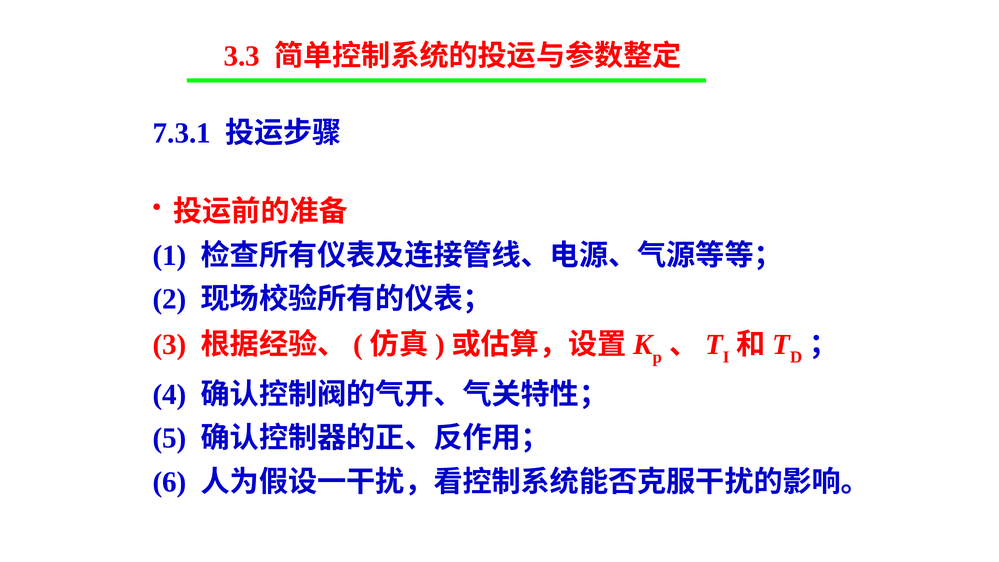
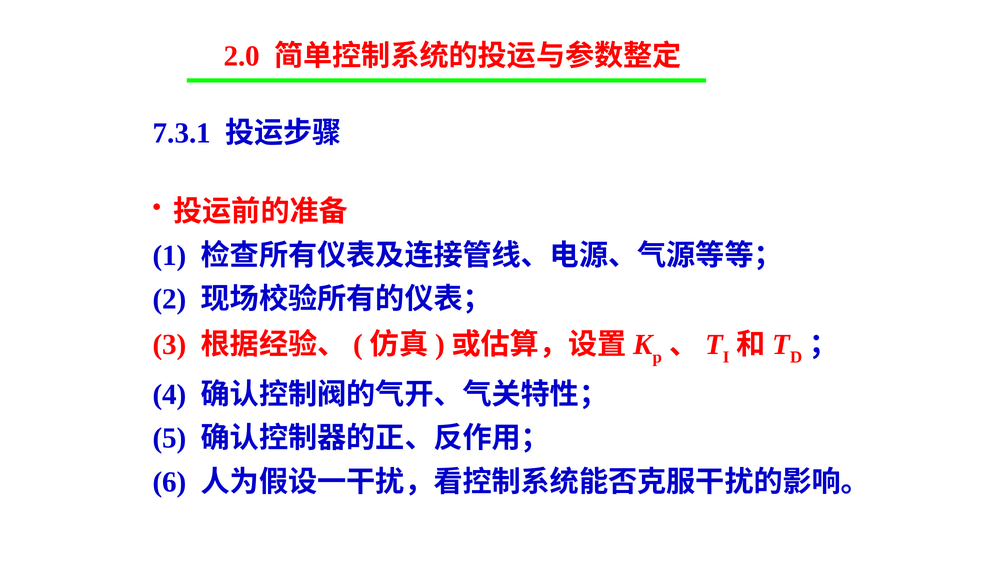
3.3: 3.3 -> 2.0
